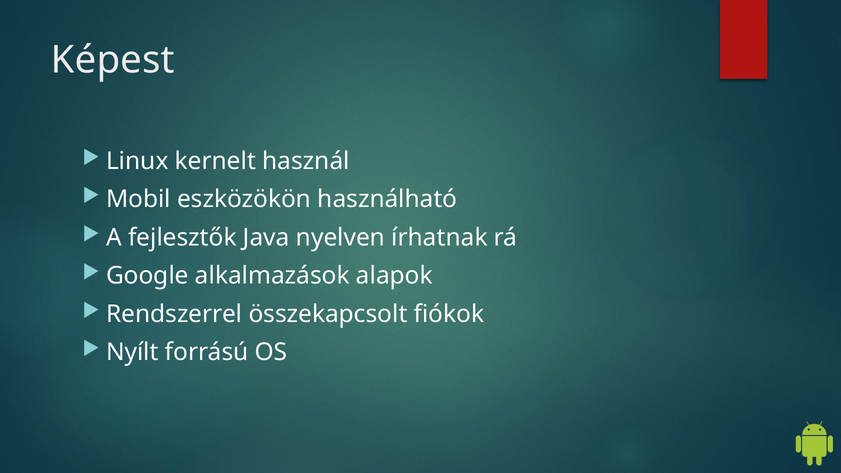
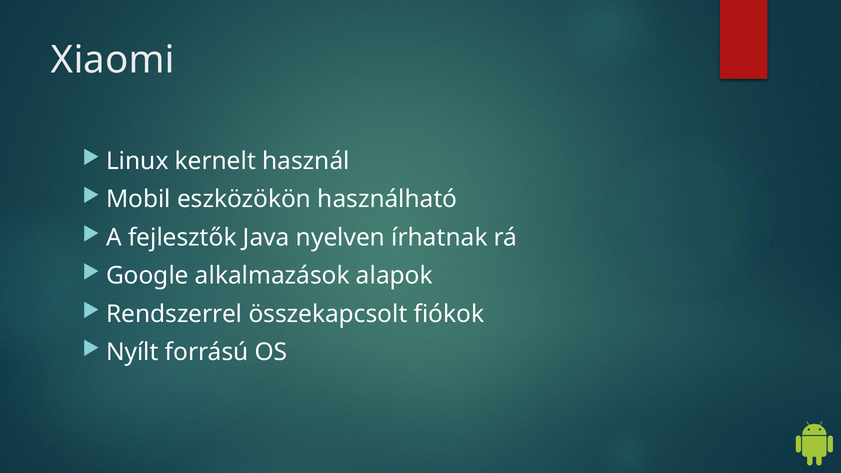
Képest: Képest -> Xiaomi
